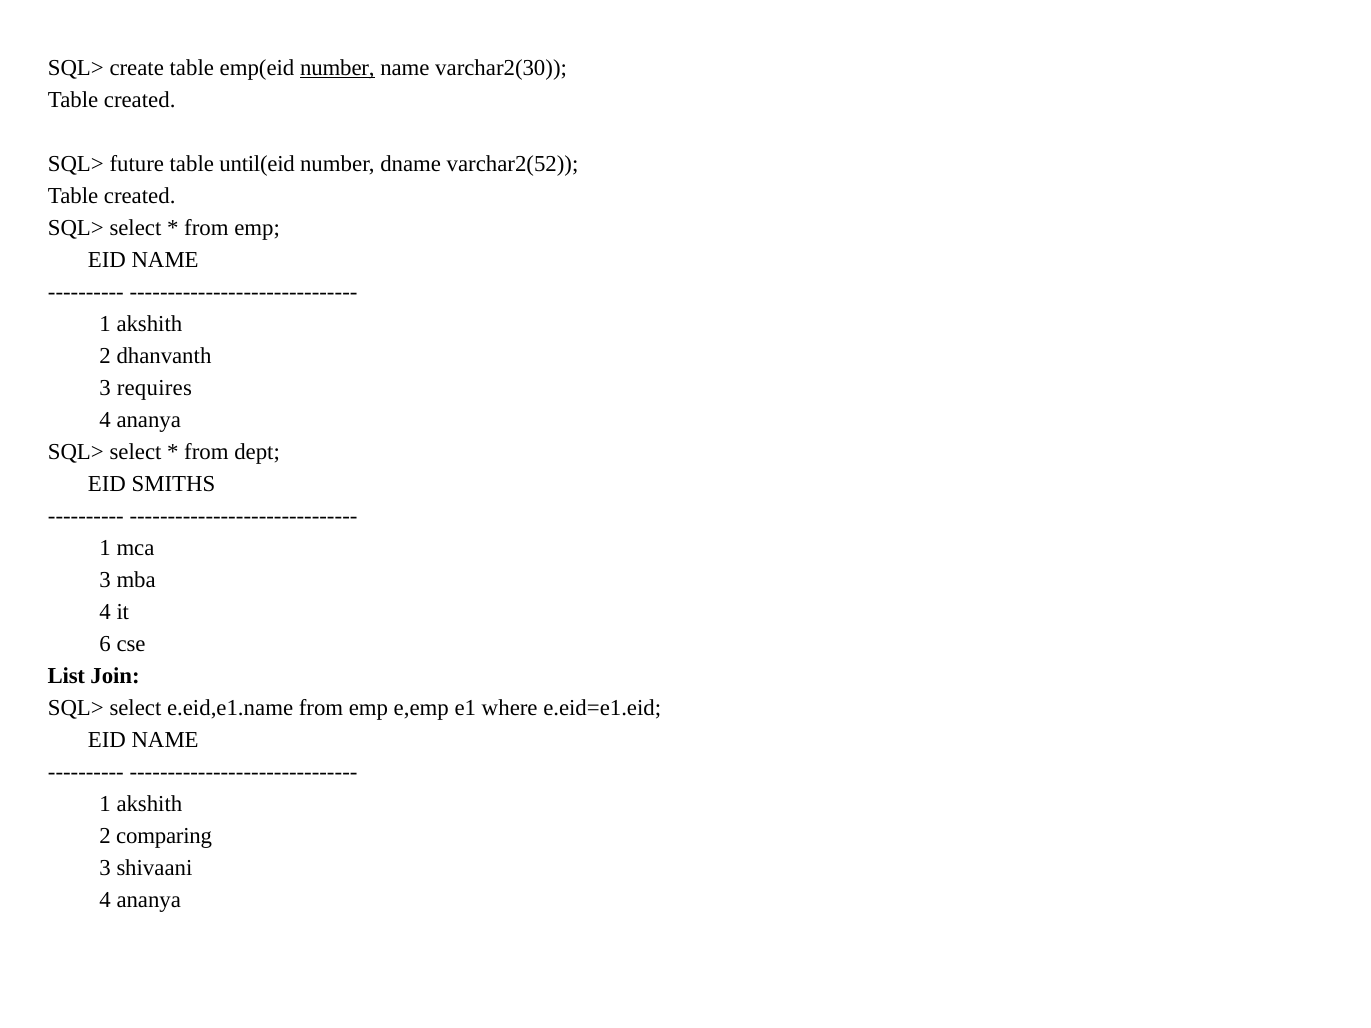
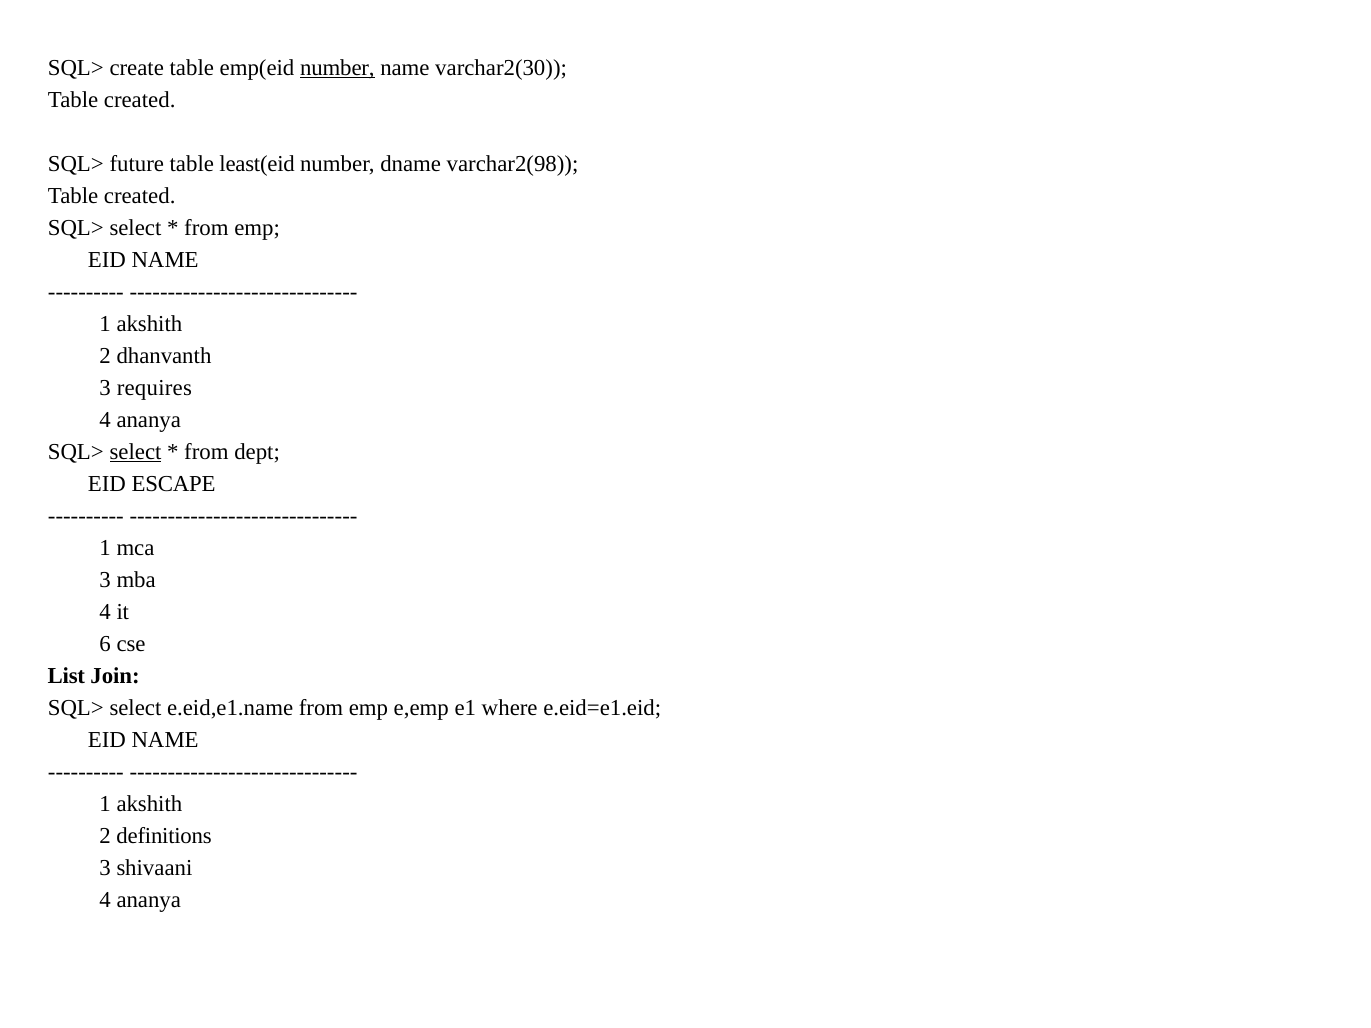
until(eid: until(eid -> least(eid
varchar2(52: varchar2(52 -> varchar2(98
select at (136, 452) underline: none -> present
SMITHS: SMITHS -> ESCAPE
comparing: comparing -> definitions
